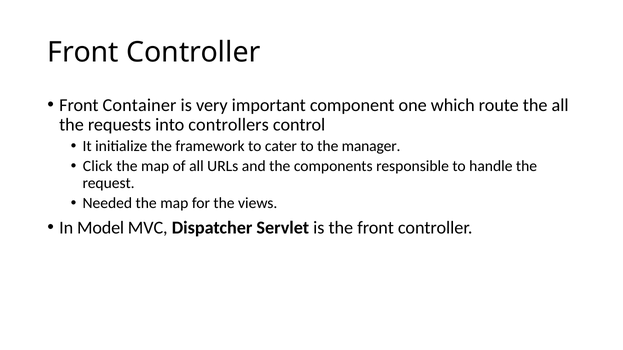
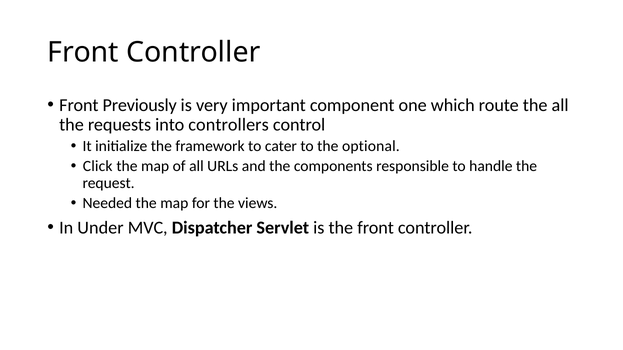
Container: Container -> Previously
manager: manager -> optional
Model: Model -> Under
